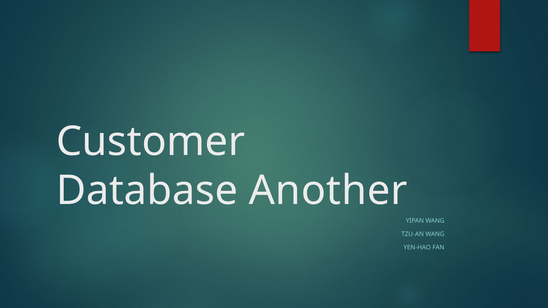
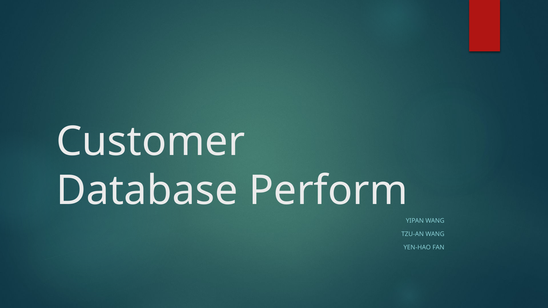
Another: Another -> Perform
